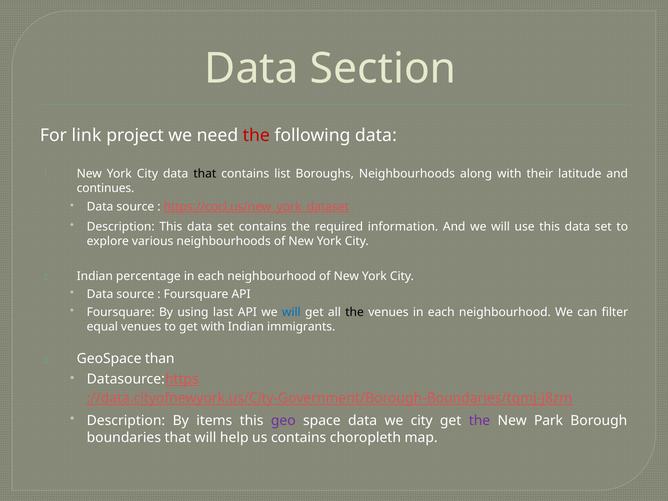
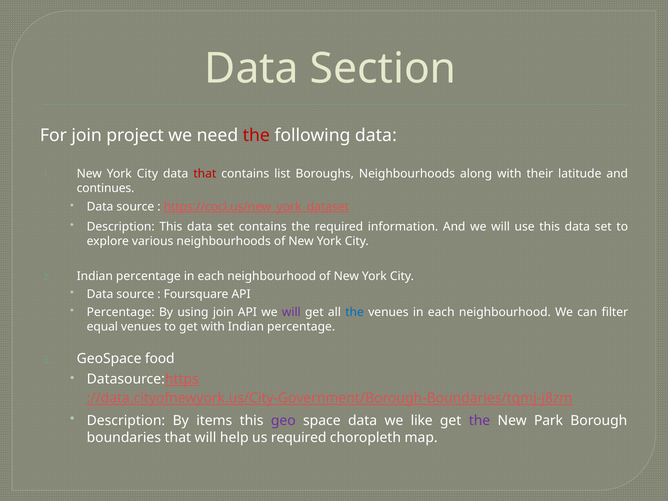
For link: link -> join
that at (205, 174) colour: black -> red
Foursquare at (121, 312): Foursquare -> Percentage
using last: last -> join
will at (291, 312) colour: blue -> purple
the at (355, 312) colour: black -> blue
immigrants at (301, 327): immigrants -> percentage
than: than -> food
we city: city -> like
us contains: contains -> required
